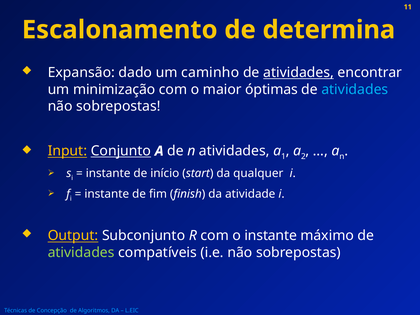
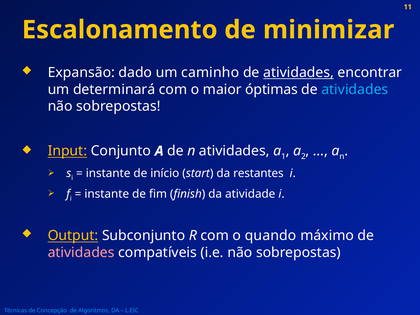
determina: determina -> minimizar
minimização: minimização -> determinará
Conjunto underline: present -> none
qualquer: qualquer -> restantes
o instante: instante -> quando
atividades at (81, 252) colour: light green -> pink
